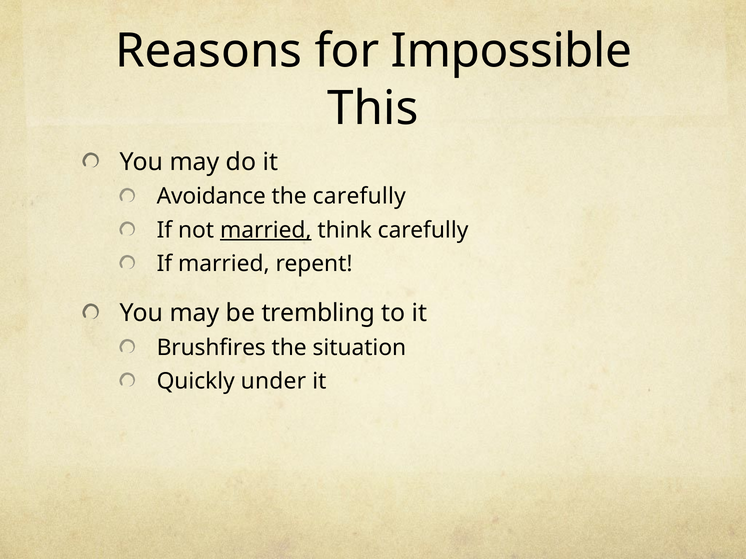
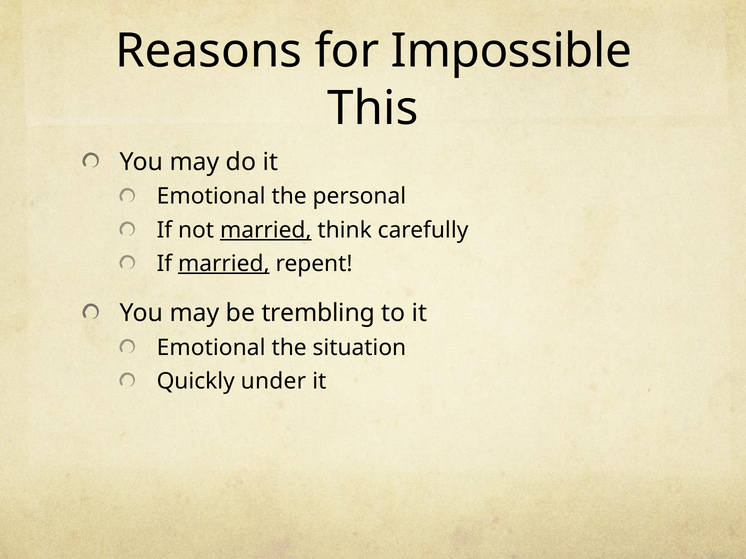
Avoidance at (211, 197): Avoidance -> Emotional
the carefully: carefully -> personal
married at (224, 264) underline: none -> present
Brushfires at (211, 348): Brushfires -> Emotional
